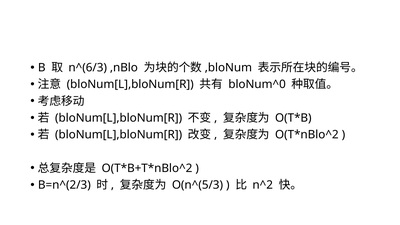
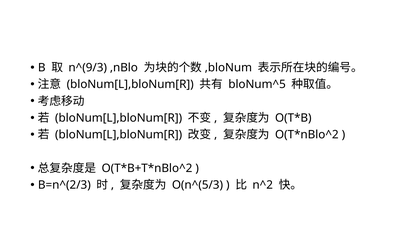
n^(6/3: n^(6/3 -> n^(9/3
bloNum^0: bloNum^0 -> bloNum^5
